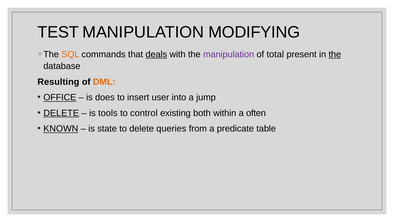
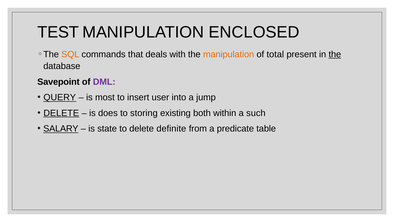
MODIFYING: MODIFYING -> ENCLOSED
deals underline: present -> none
manipulation at (229, 54) colour: purple -> orange
Resulting: Resulting -> Savepoint
DML colour: orange -> purple
OFFICE: OFFICE -> QUERY
does: does -> most
tools: tools -> does
control: control -> storing
often: often -> such
KNOWN: KNOWN -> SALARY
queries: queries -> definite
